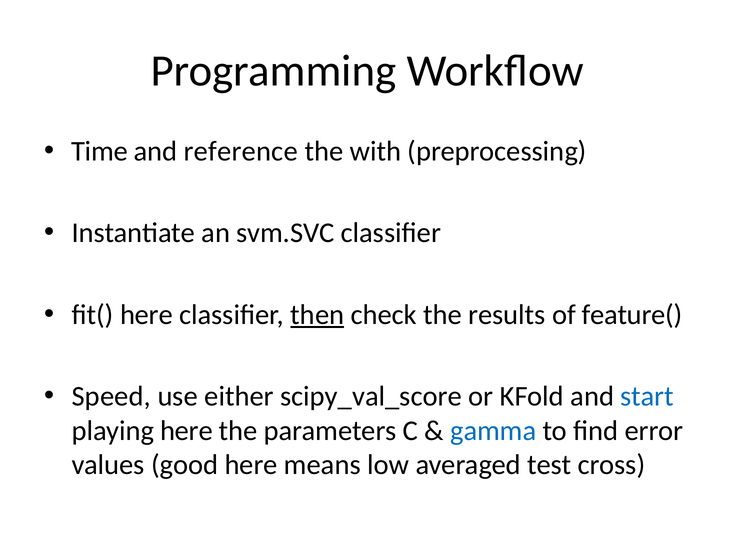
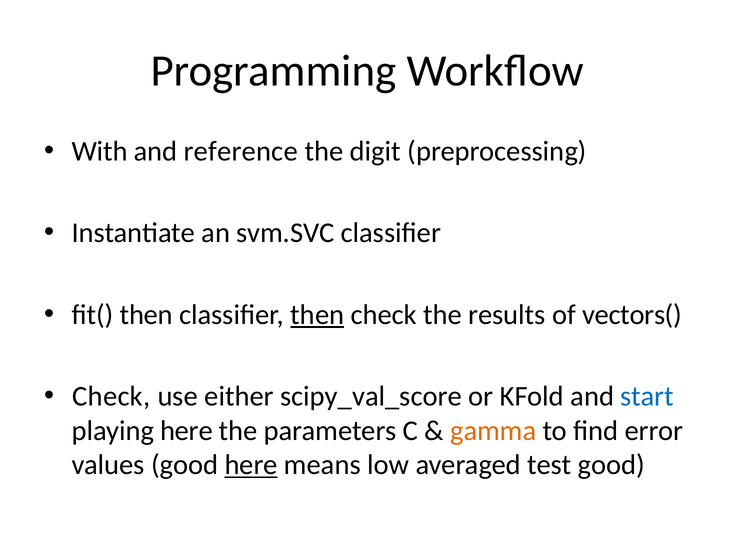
Time: Time -> With
with: with -> digit
fit( here: here -> then
feature(: feature( -> vectors(
Speed at (111, 397): Speed -> Check
gamma colour: blue -> orange
here at (251, 465) underline: none -> present
test cross: cross -> good
